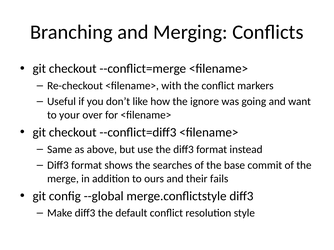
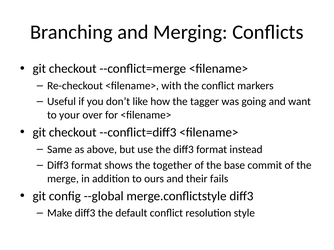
ignore: ignore -> tagger
searches: searches -> together
